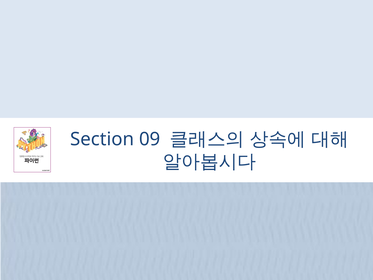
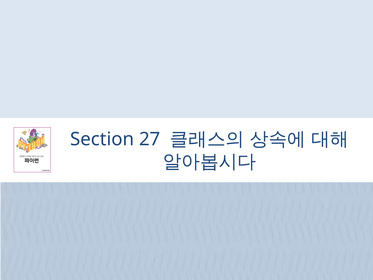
09: 09 -> 27
